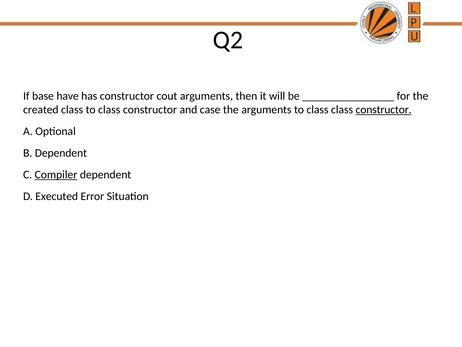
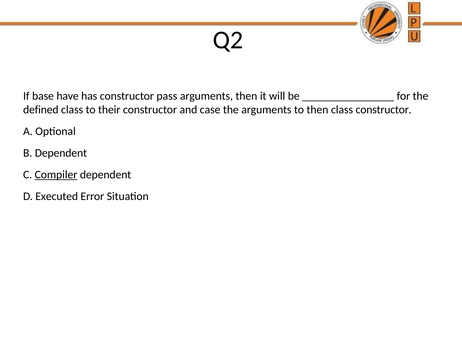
cout: cout -> pass
created: created -> defined
class to class: class -> their
arguments to class: class -> then
constructor at (384, 109) underline: present -> none
